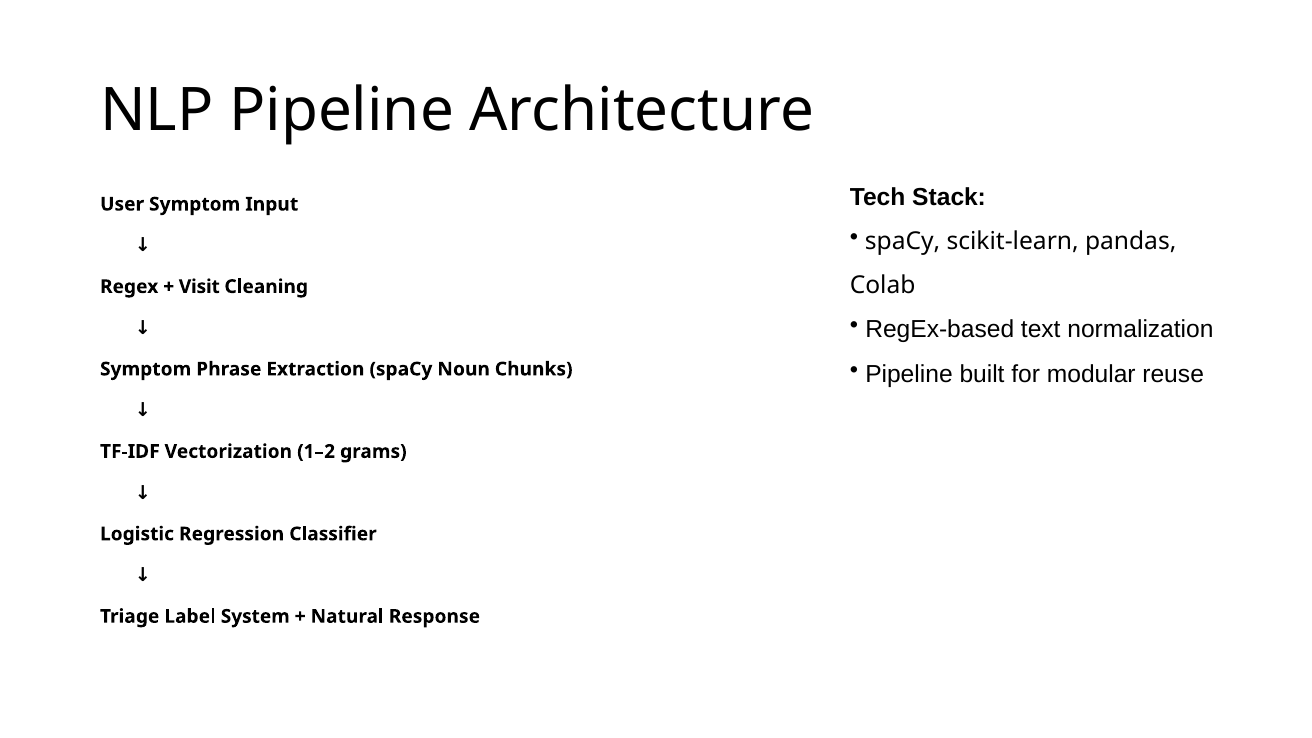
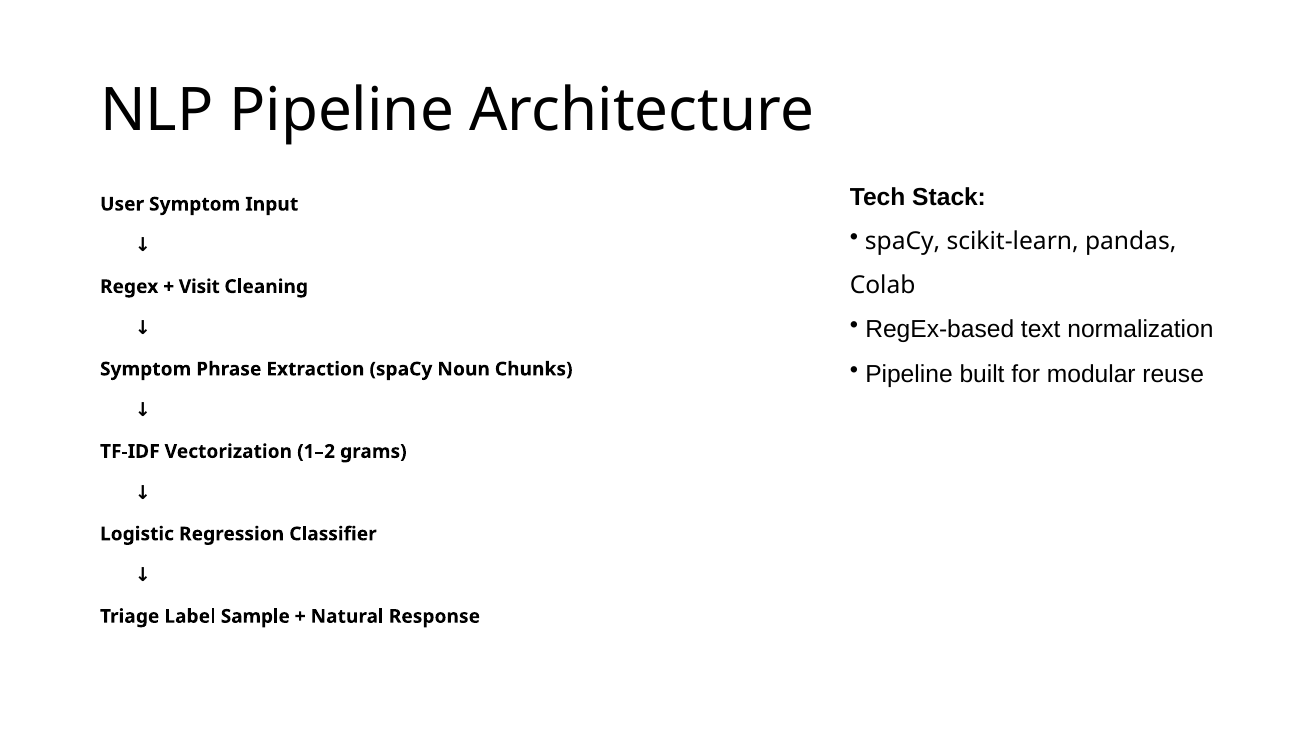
System: System -> Sample
